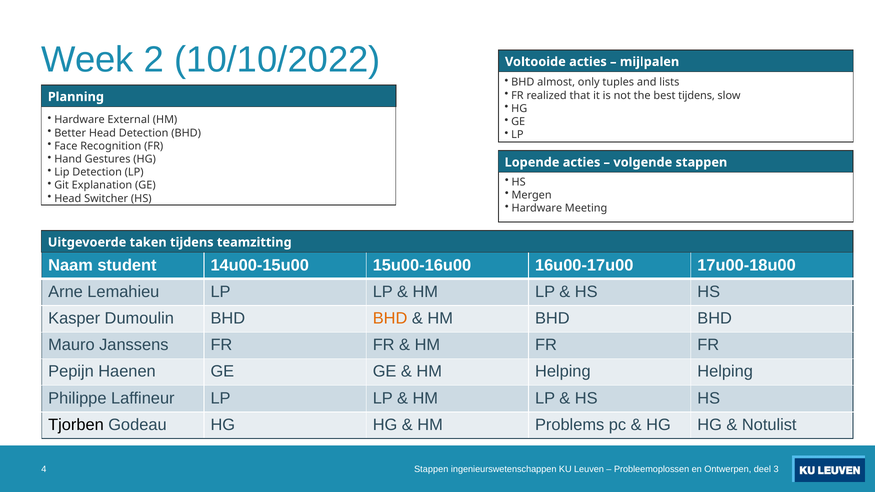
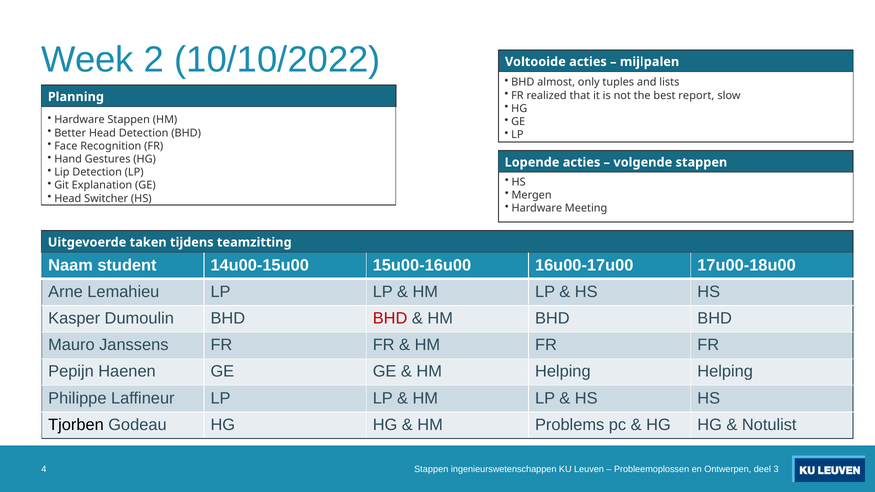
best tijdens: tijdens -> report
Hardware External: External -> Stappen
BHD at (390, 318) colour: orange -> red
